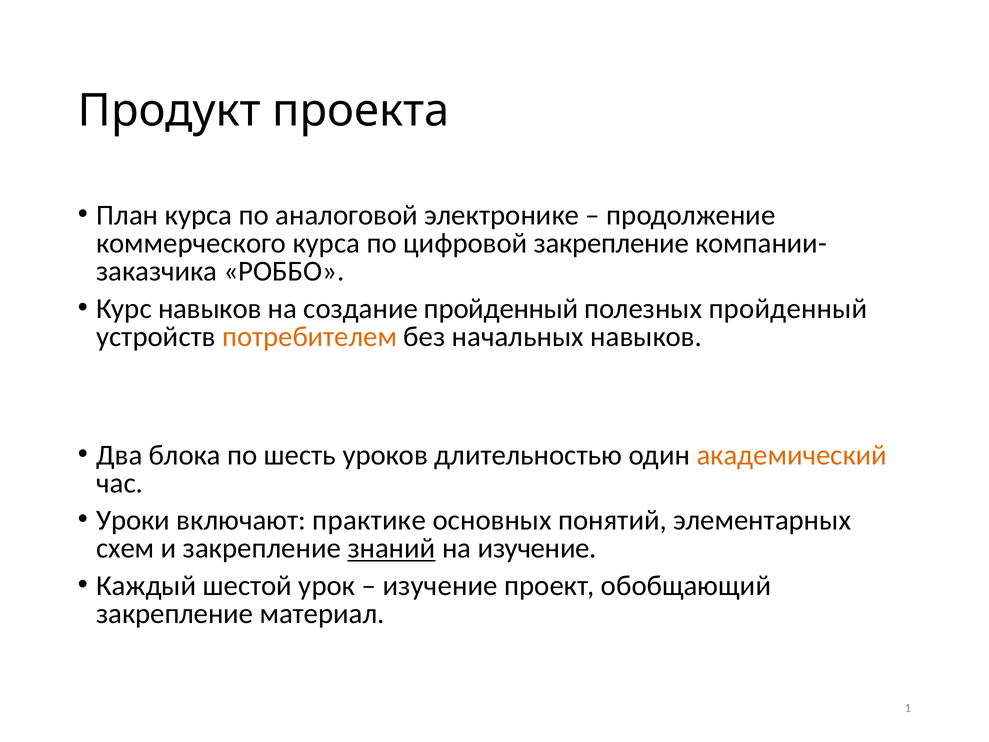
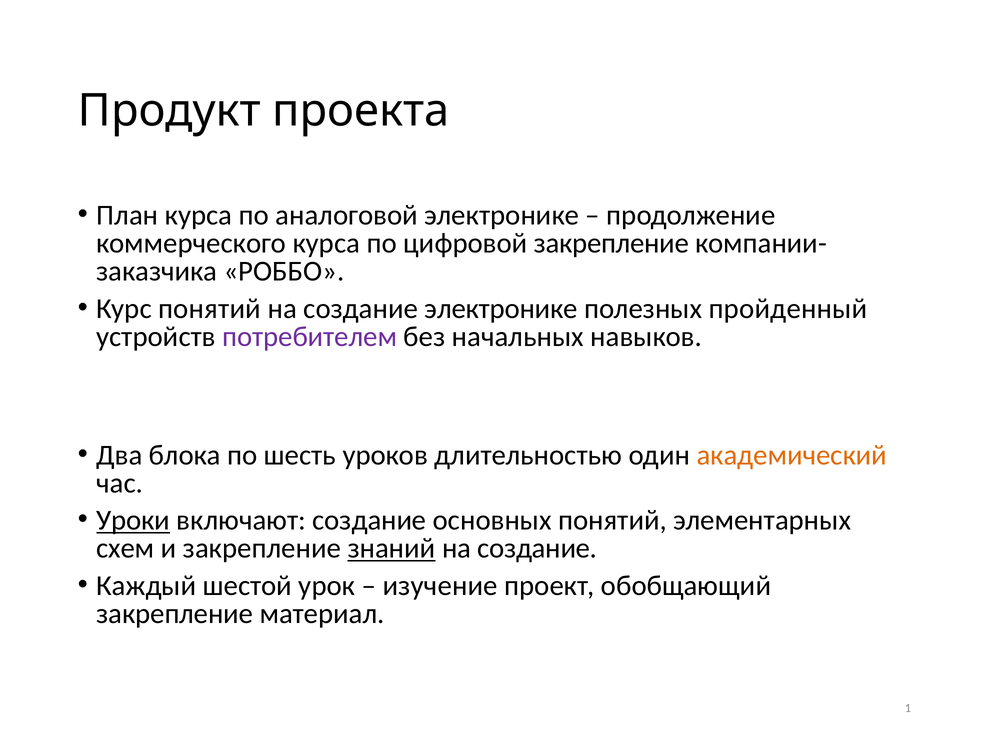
Курс навыков: навыков -> понятий
создание пройденный: пройденный -> электронике
потребителем colour: orange -> purple
Уроки underline: none -> present
включают практике: практике -> создание
изучение at (537, 548): изучение -> создание
